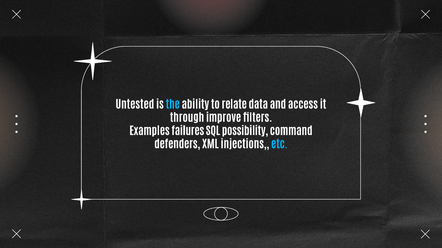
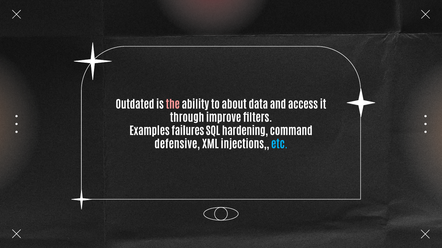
Untested: Untested -> Outdated
the colour: light blue -> pink
relate: relate -> about
possibility: possibility -> hardening
defenders: defenders -> defensive
